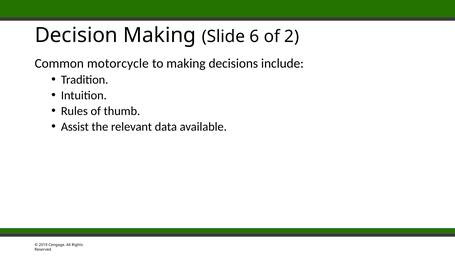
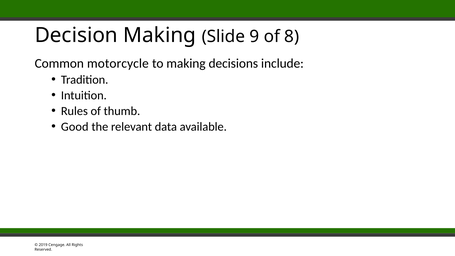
6: 6 -> 9
2: 2 -> 8
Assist: Assist -> Good
